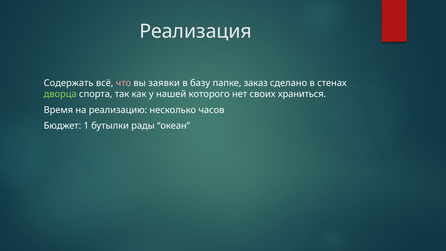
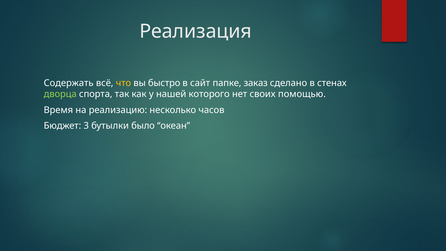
что colour: pink -> yellow
заявки: заявки -> быстро
базу: базу -> сайт
храниться: храниться -> помощью
1: 1 -> 3
рады: рады -> было
